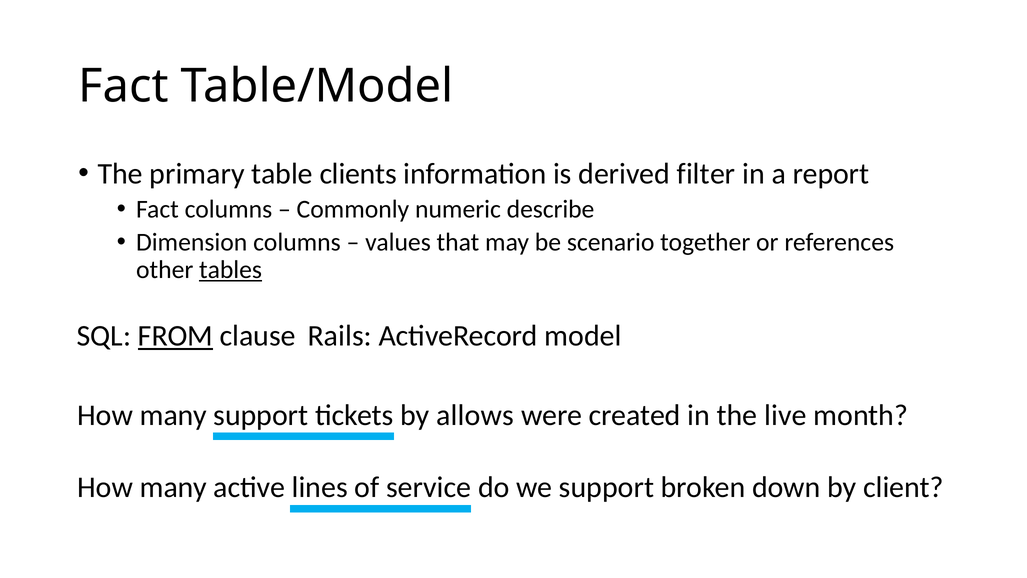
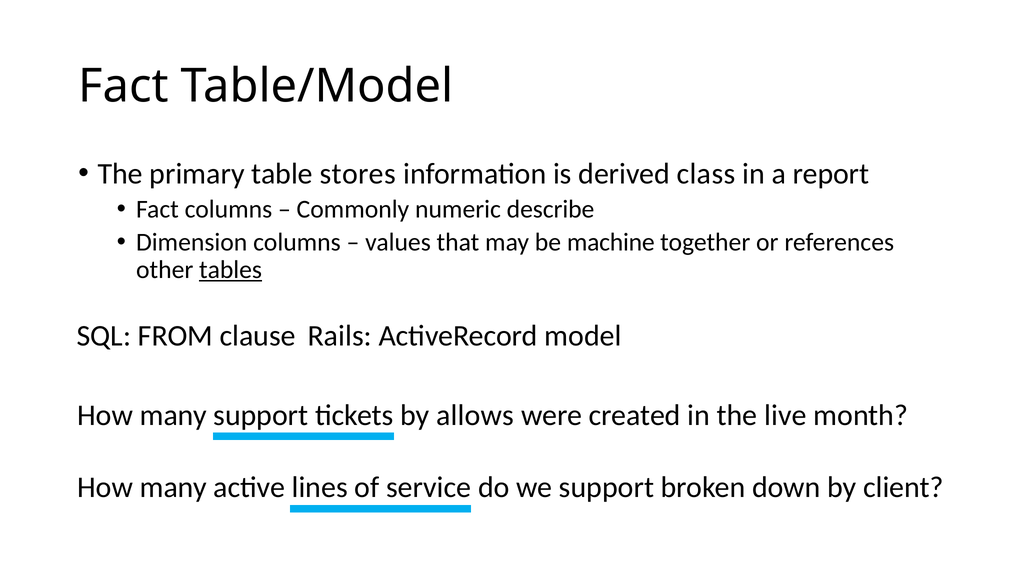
clients: clients -> stores
filter: filter -> class
scenario: scenario -> machine
FROM underline: present -> none
